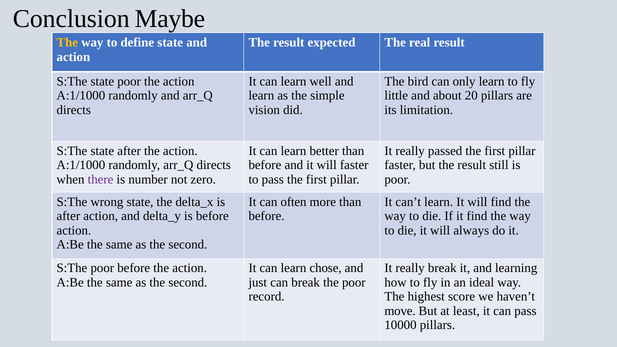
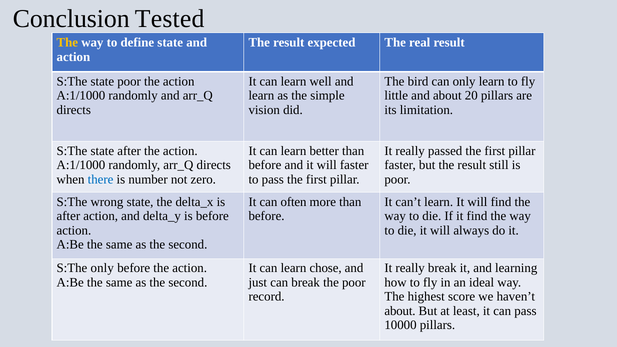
Maybe: Maybe -> Tested
there colour: purple -> blue
S:The poor: poor -> only
move at (400, 311): move -> about
